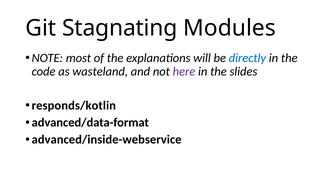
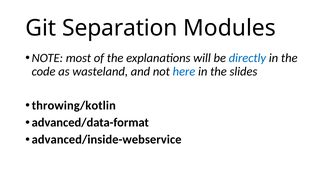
Stagnating: Stagnating -> Separation
here colour: purple -> blue
responds/kotlin: responds/kotlin -> throwing/kotlin
